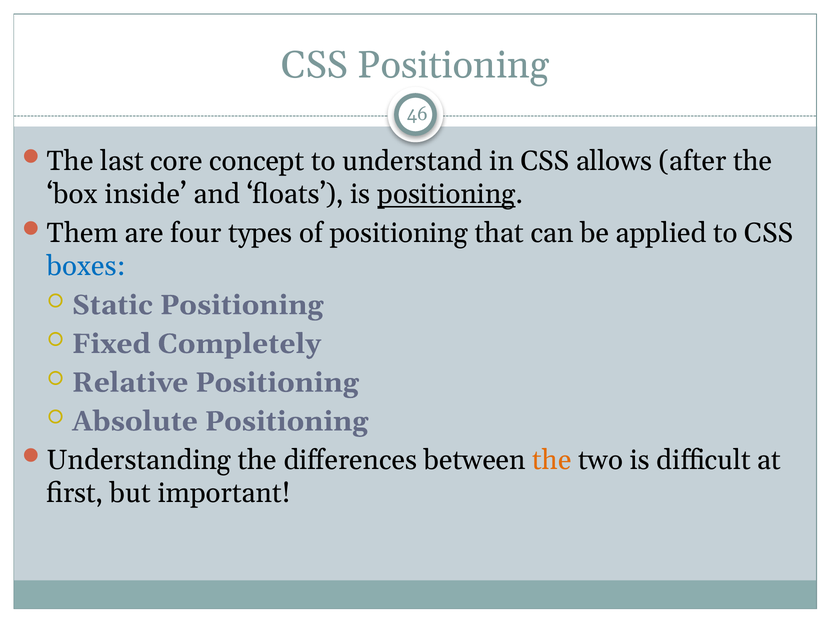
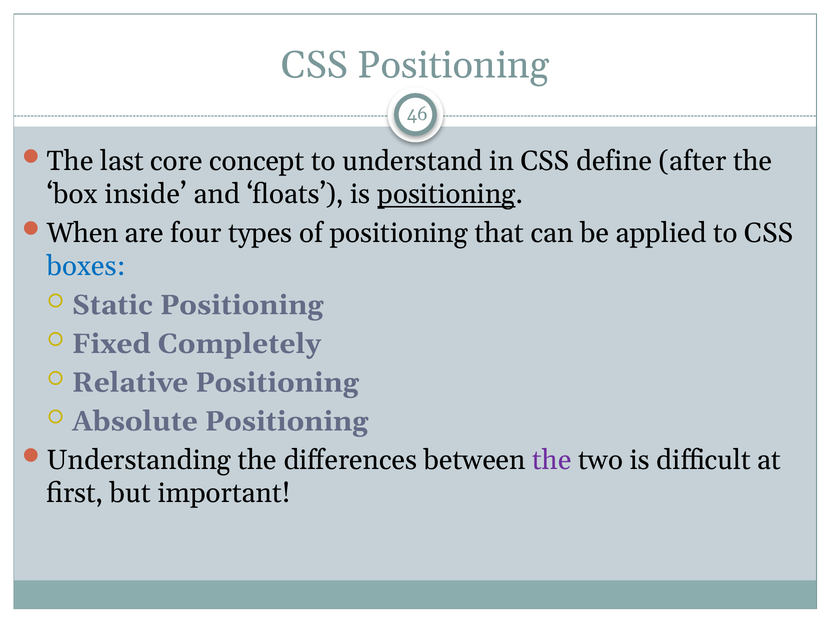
allows: allows -> define
Them: Them -> When
the at (552, 460) colour: orange -> purple
